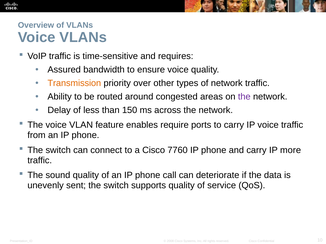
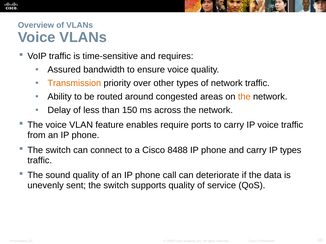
the at (244, 97) colour: purple -> orange
7760: 7760 -> 8488
IP more: more -> types
